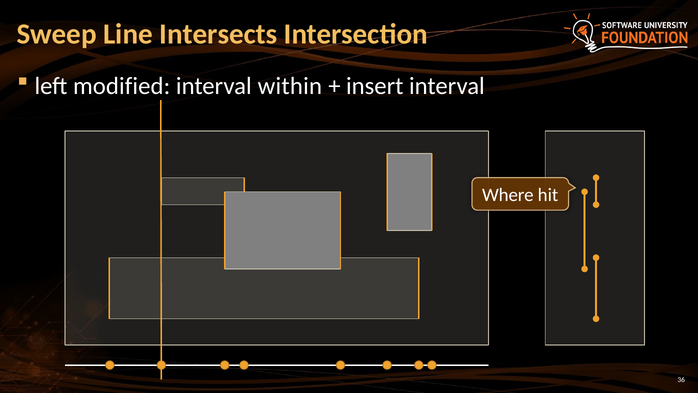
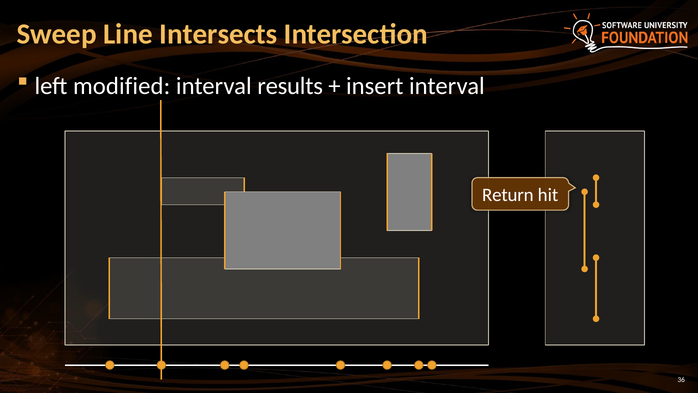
within: within -> results
Where: Where -> Return
